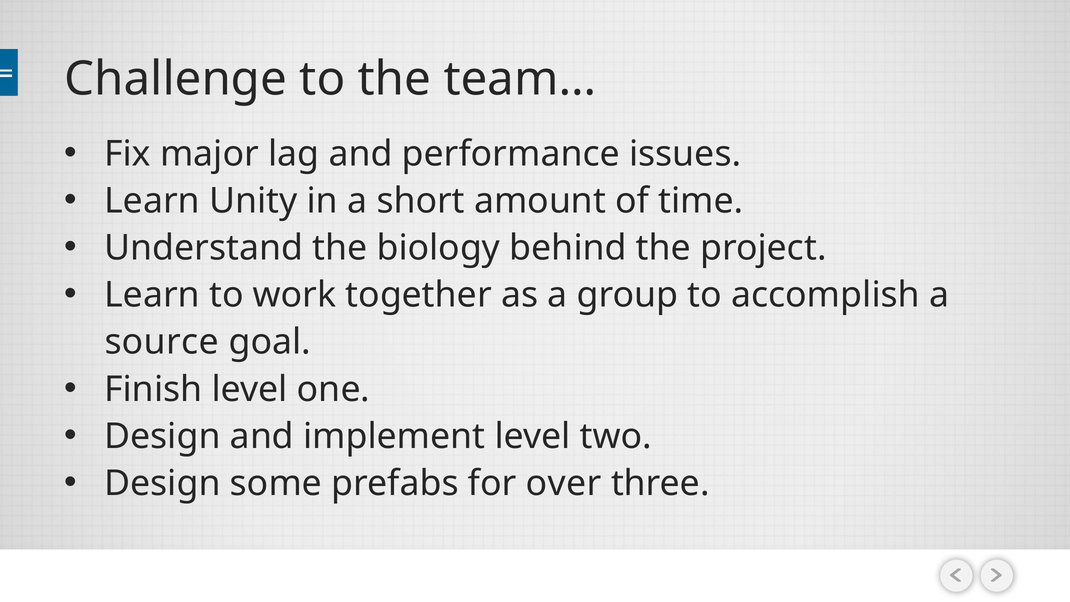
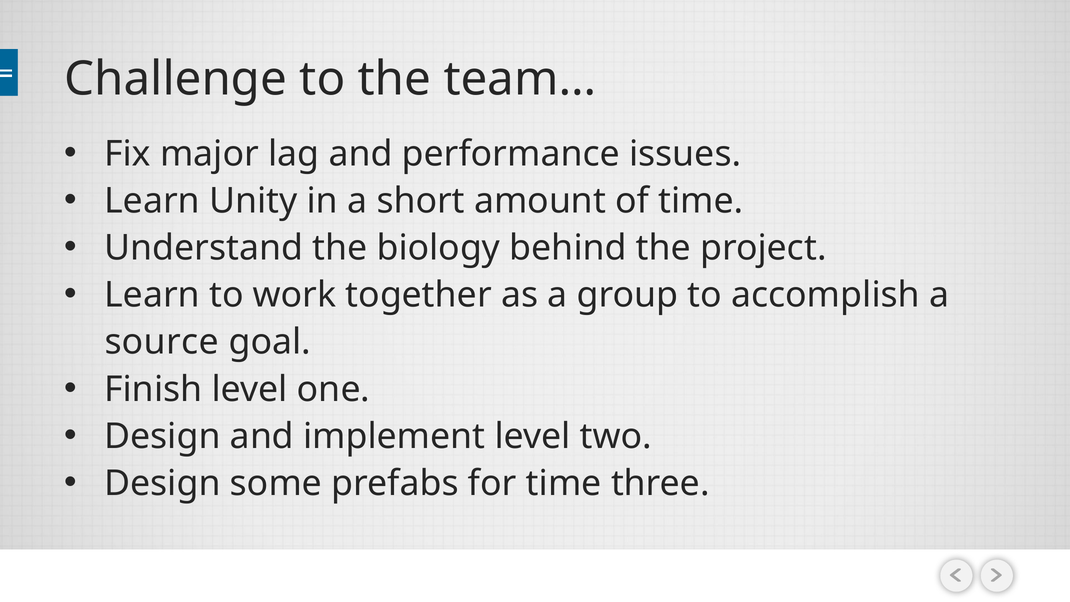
for over: over -> time
